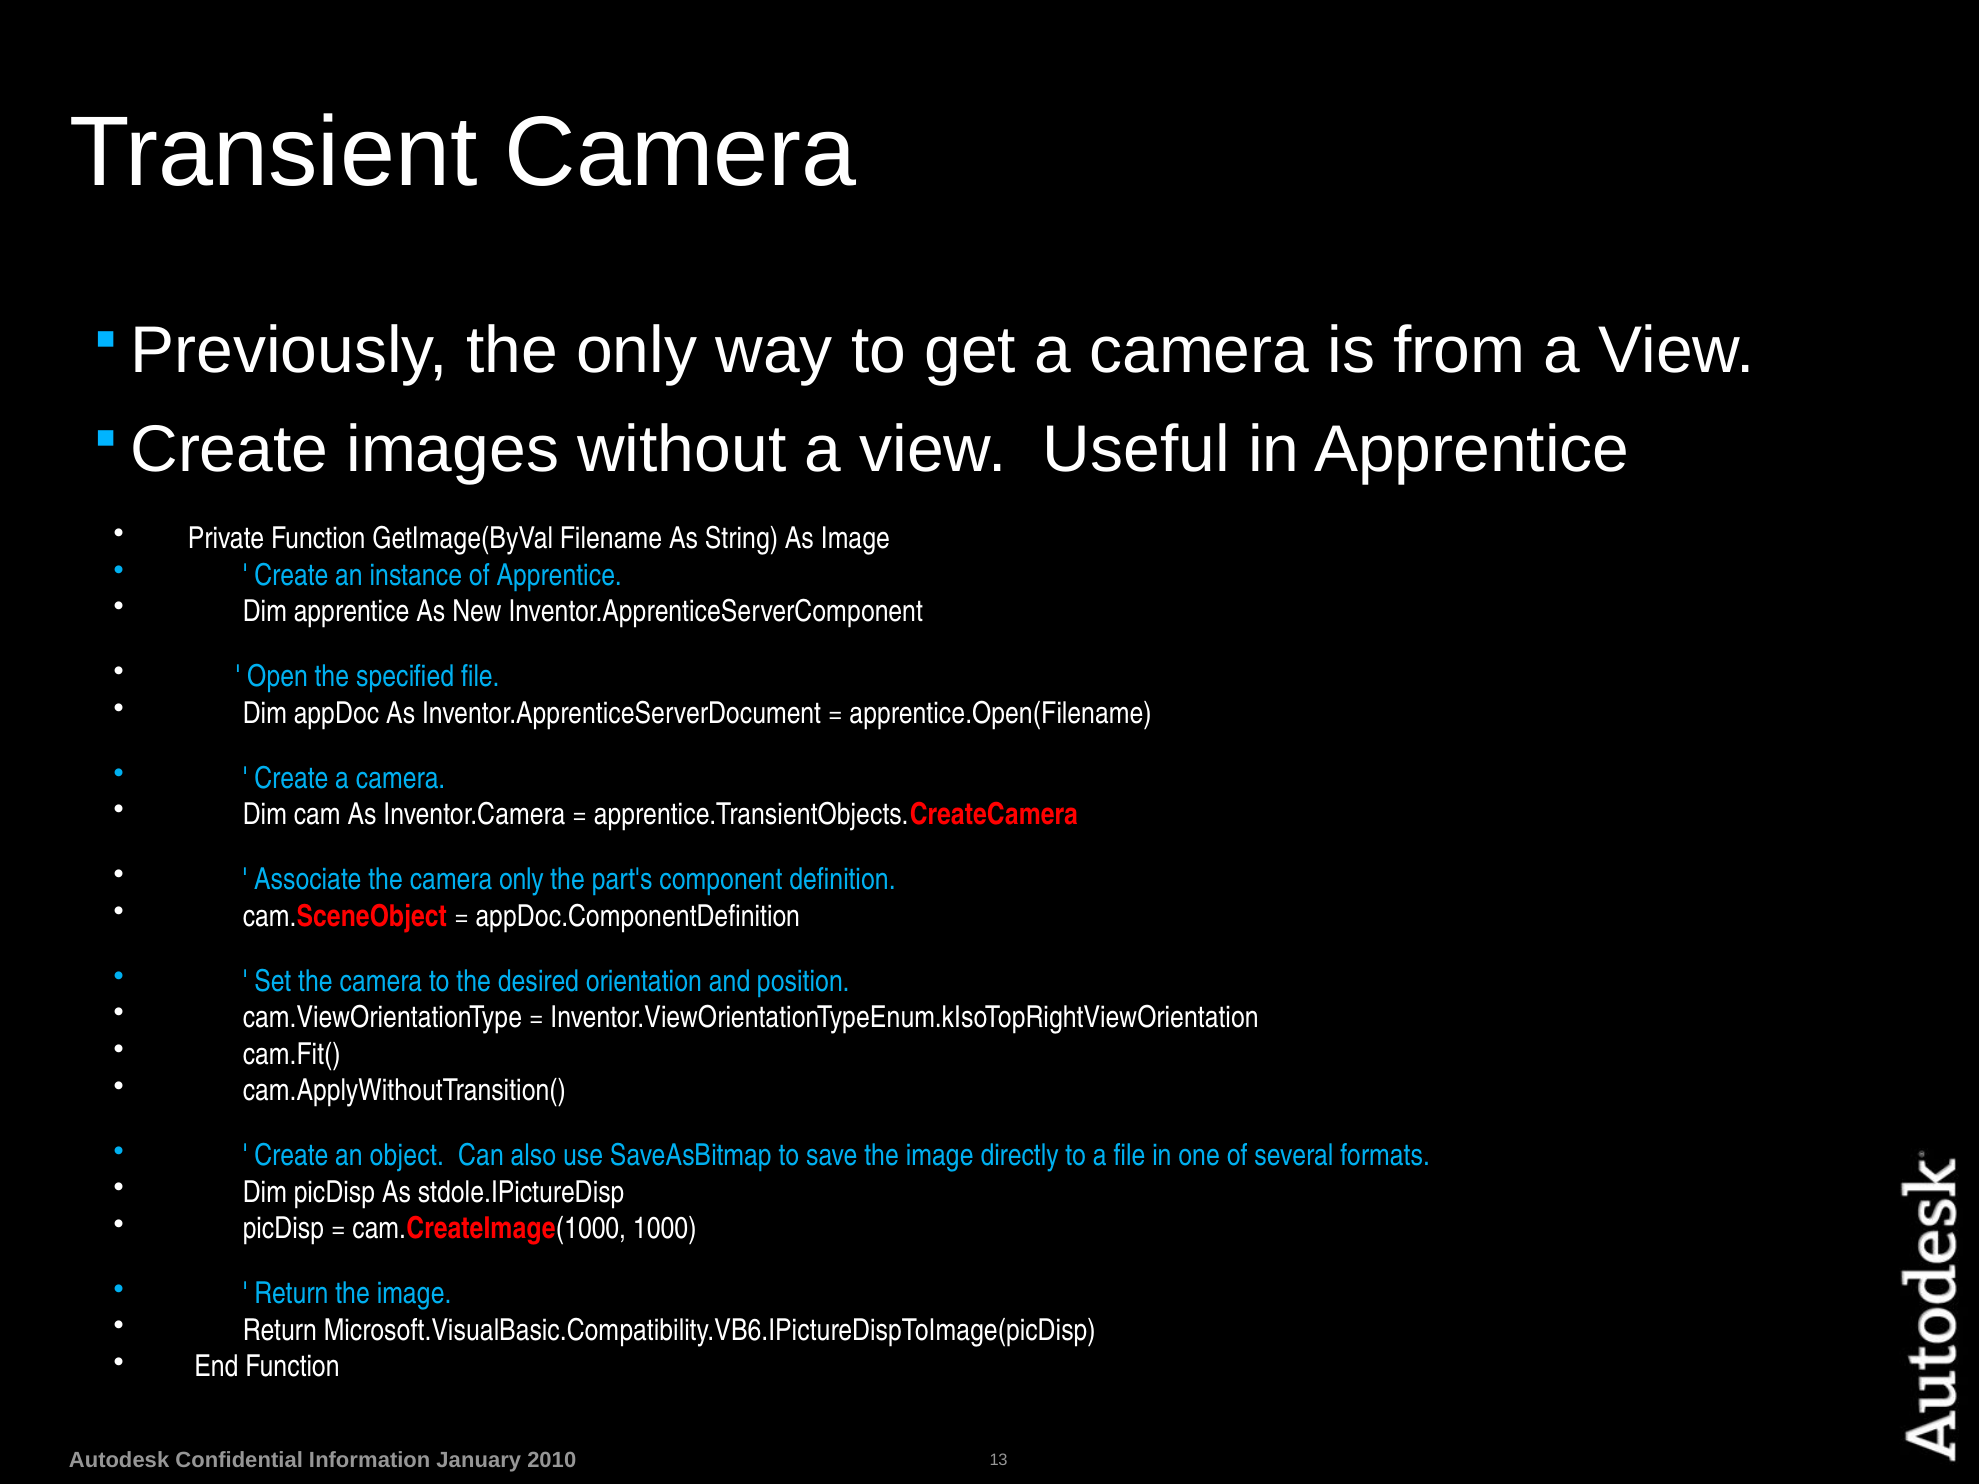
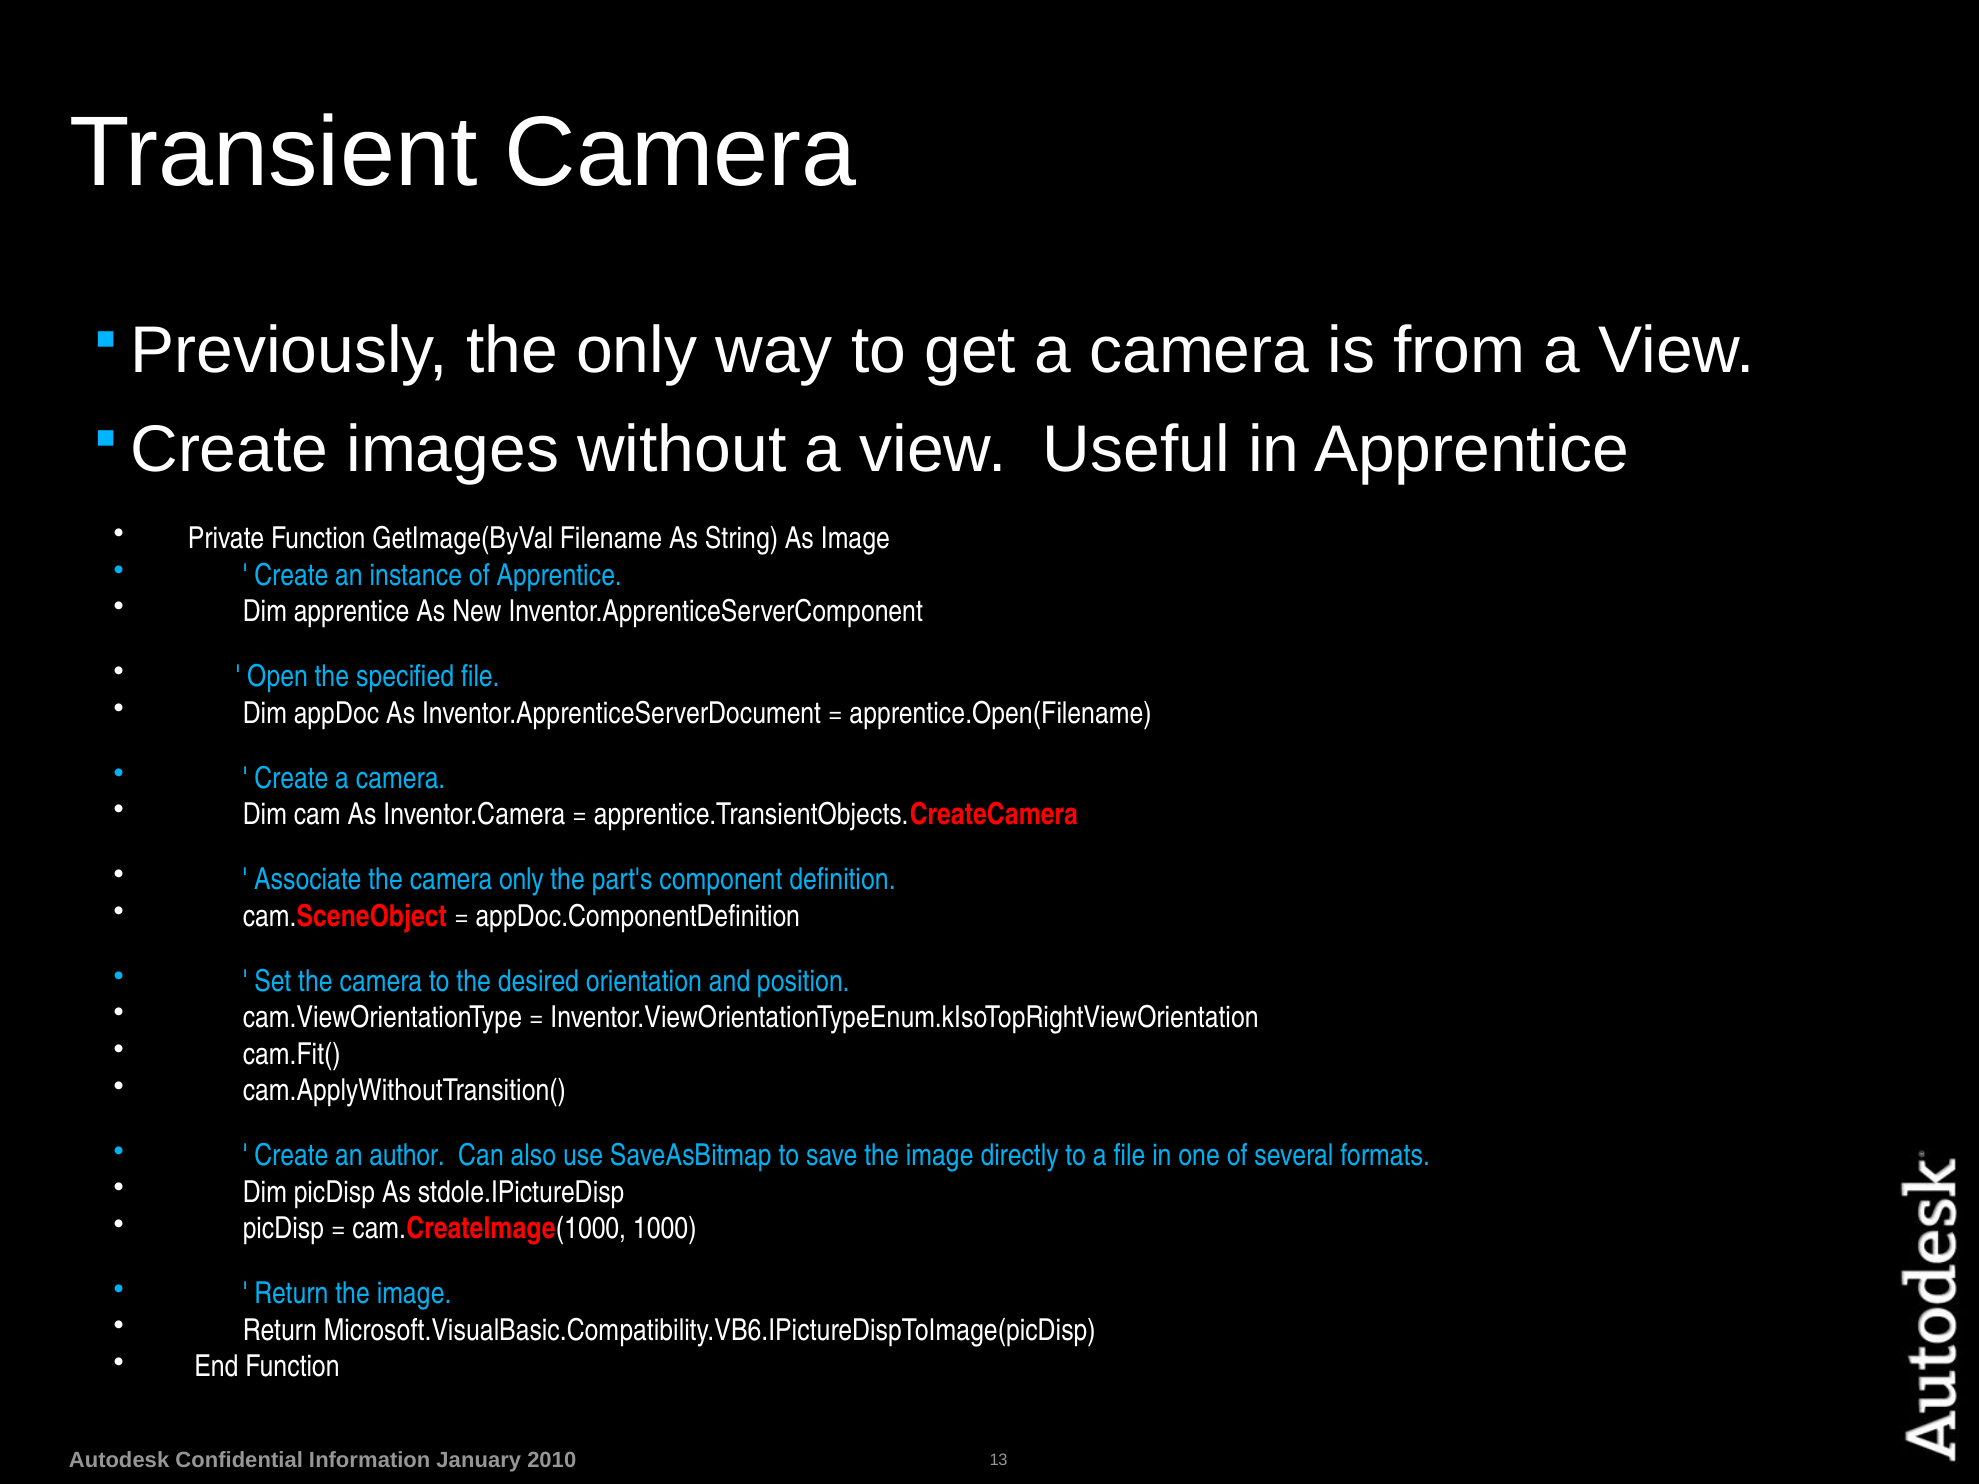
object: object -> author
